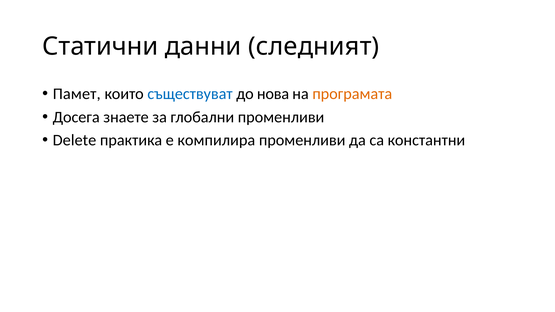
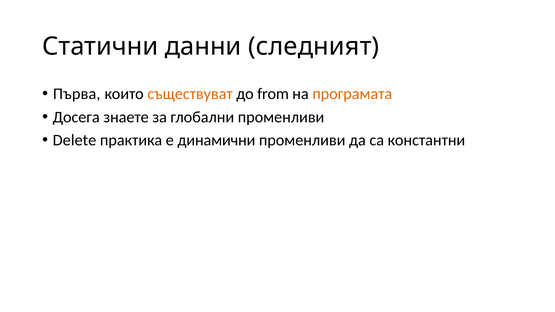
Памет: Памет -> Първа
съществуват colour: blue -> orange
нова: нова -> from
компилира: компилира -> динамични
